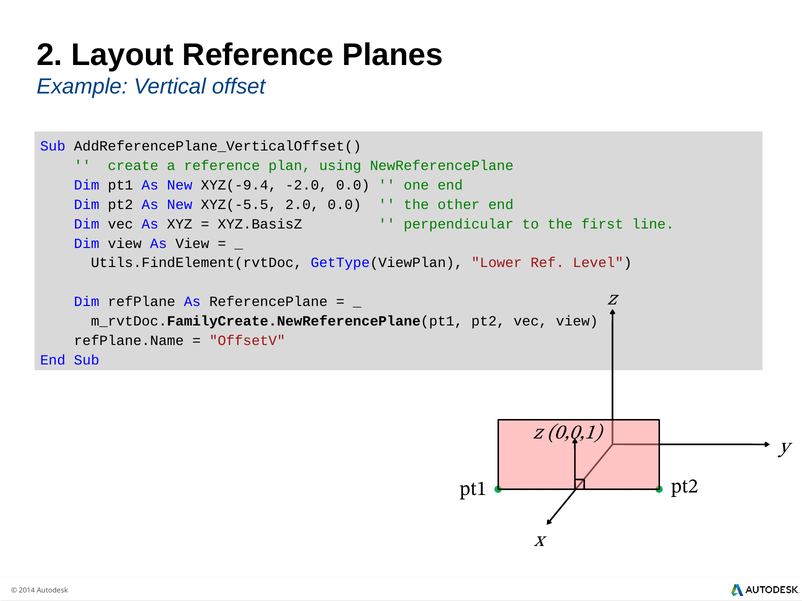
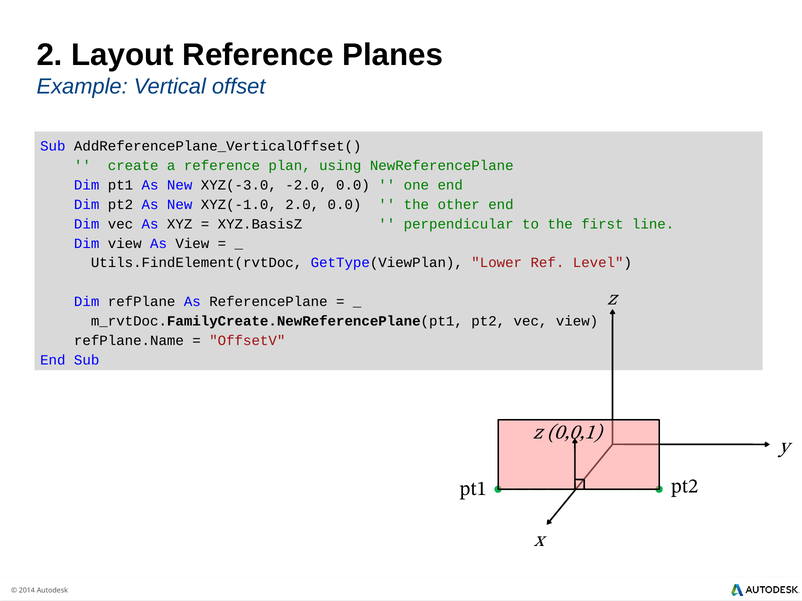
XYZ(-9.4: XYZ(-9.4 -> XYZ(-3.0
XYZ(-5.5: XYZ(-5.5 -> XYZ(-1.0
